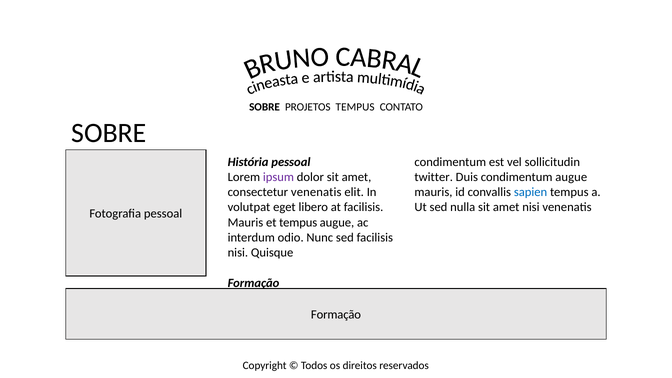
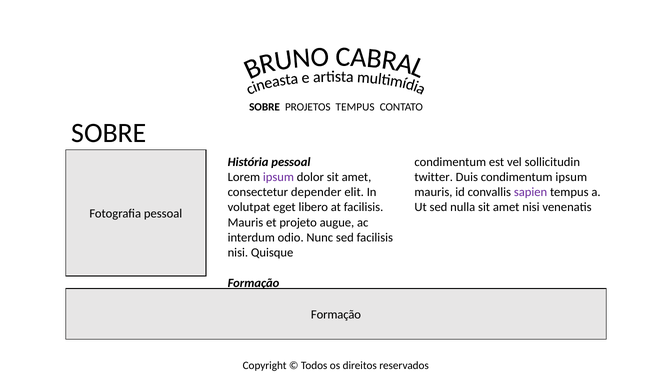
condimentum augue: augue -> ipsum
consectetur venenatis: venenatis -> depender
sapien colour: blue -> purple
et tempus: tempus -> projeto
